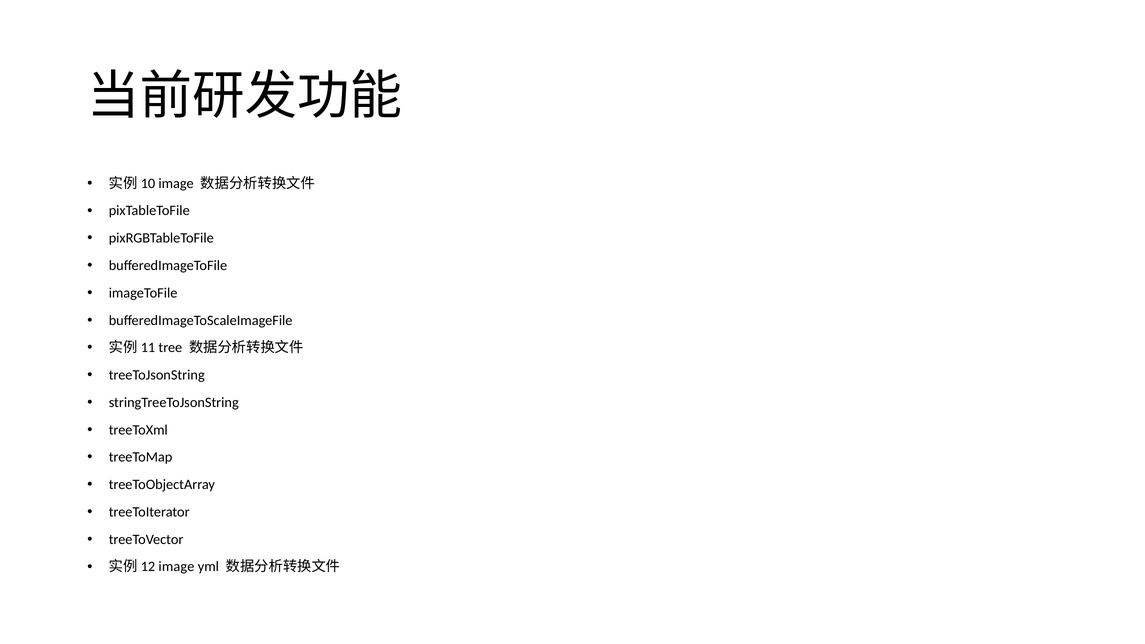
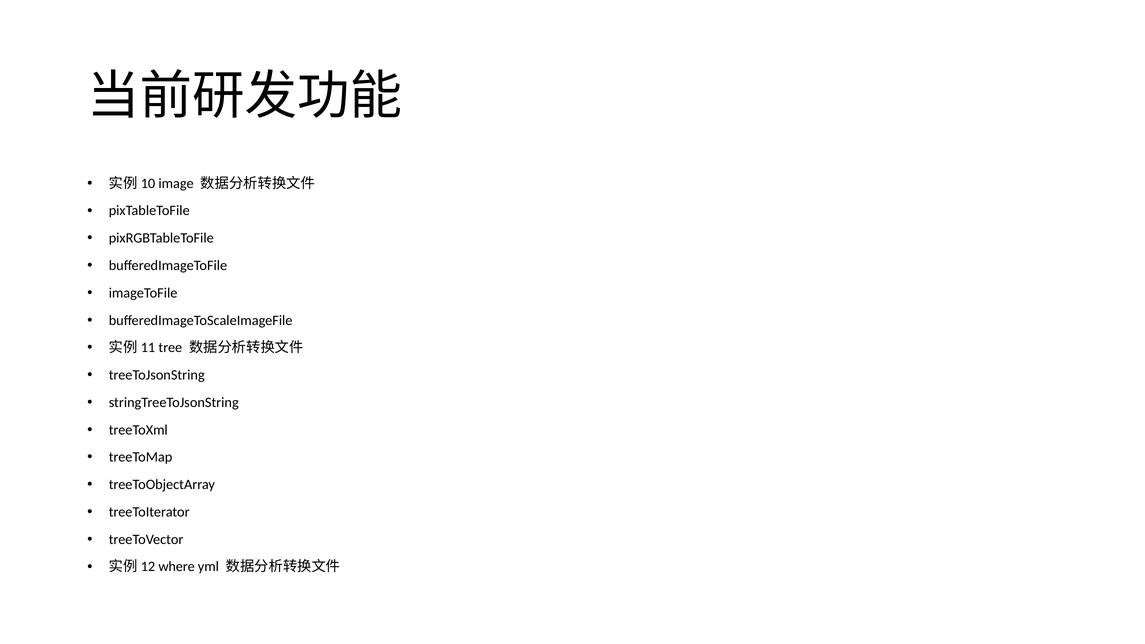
image at (176, 567): image -> where
